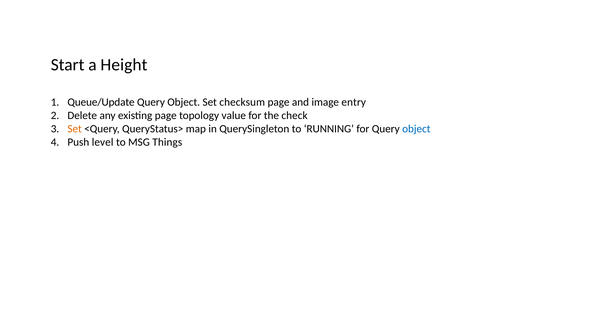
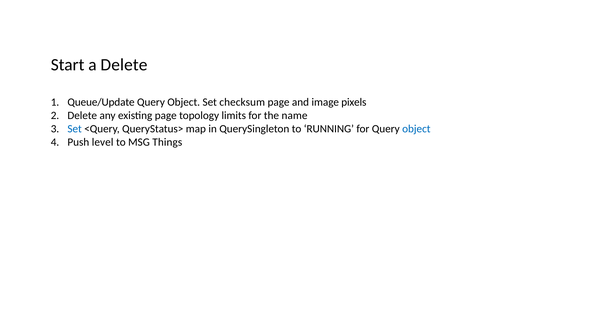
a Height: Height -> Delete
entry: entry -> pixels
value: value -> limits
check: check -> name
Set at (75, 129) colour: orange -> blue
